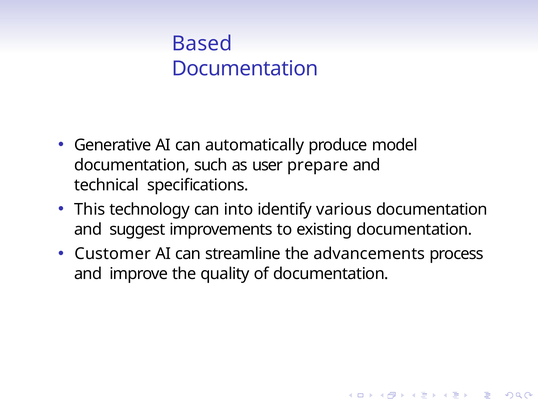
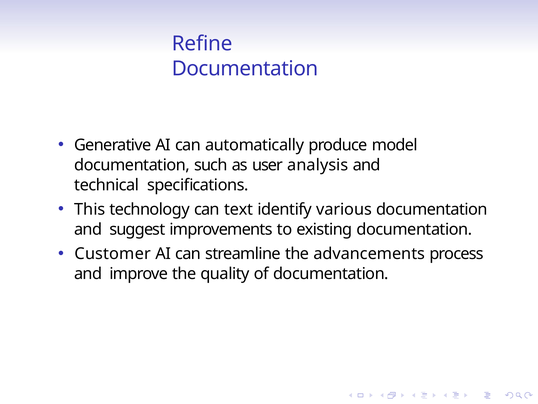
Based: Based -> Refine
prepare: prepare -> analysis
into: into -> text
